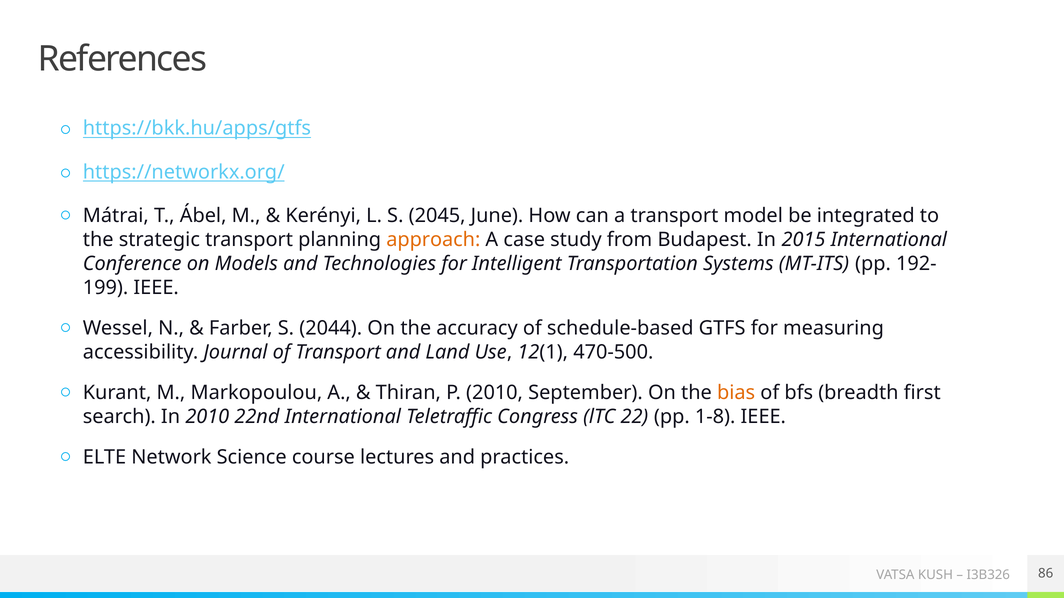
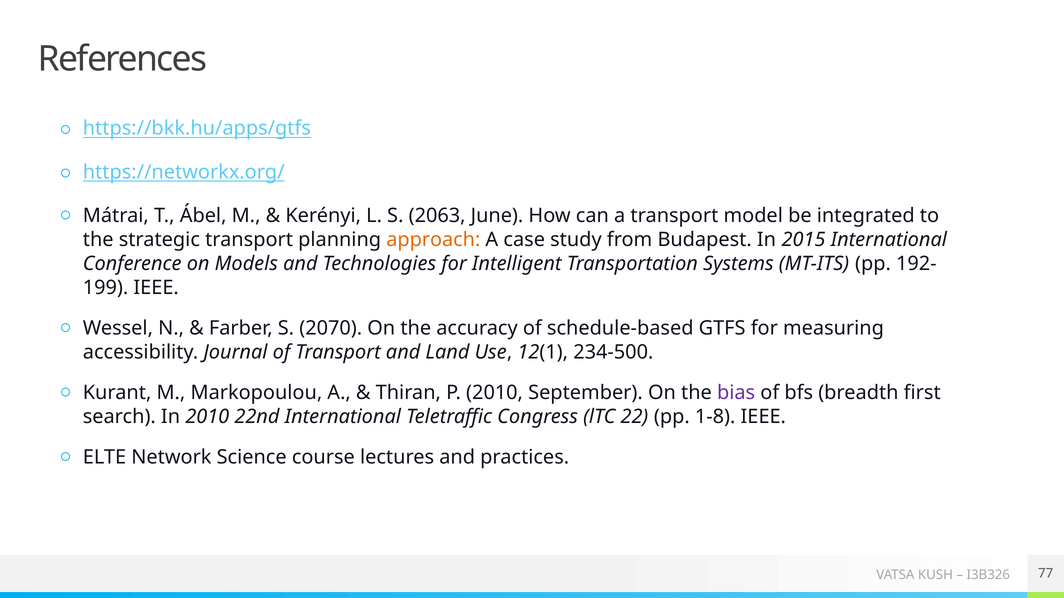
2045: 2045 -> 2063
2044: 2044 -> 2070
470-500: 470-500 -> 234-500
bias colour: orange -> purple
86: 86 -> 77
